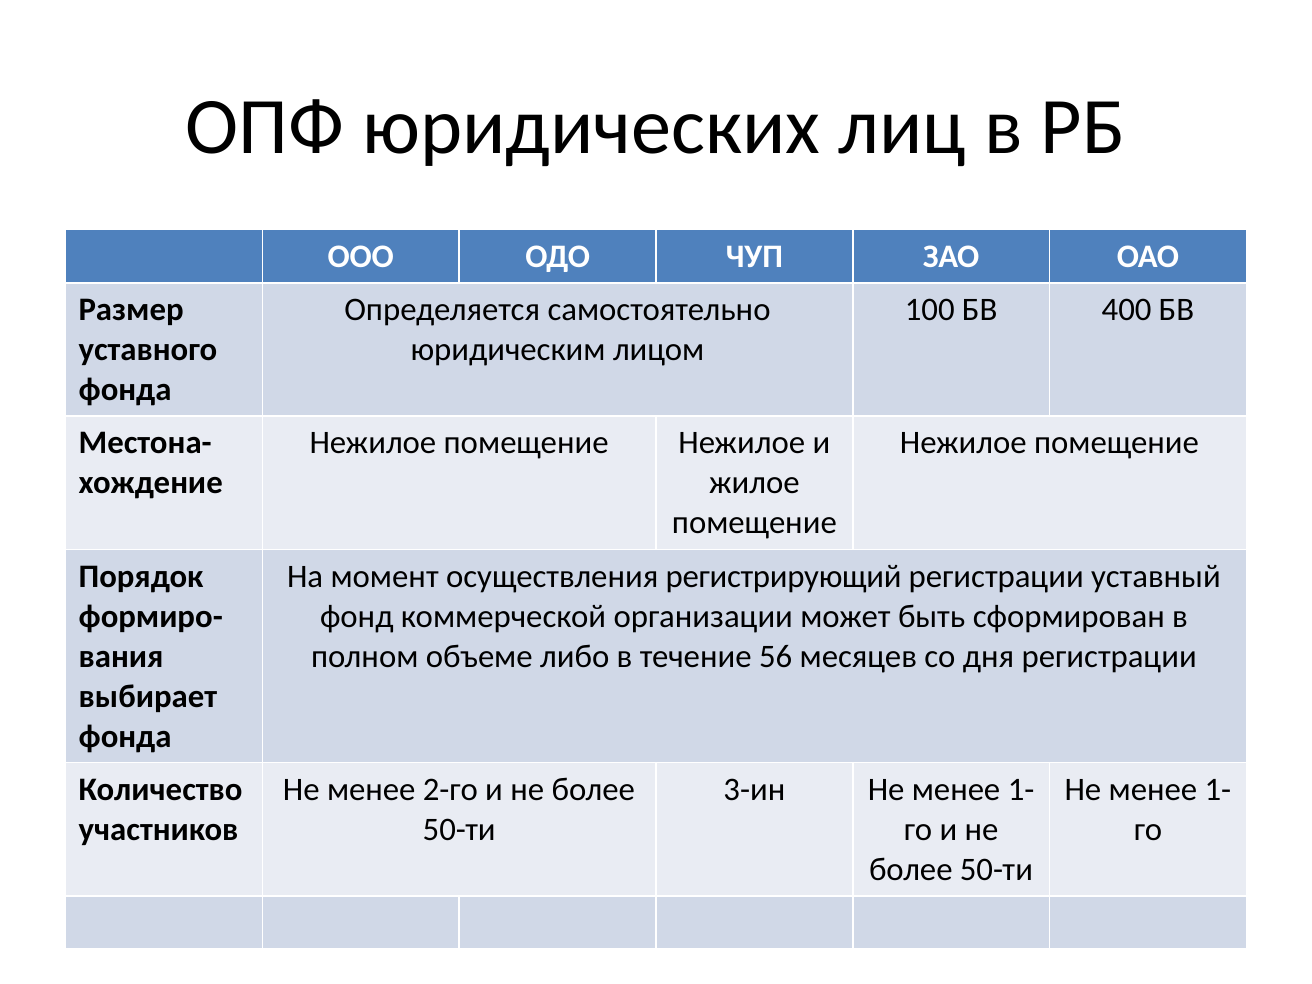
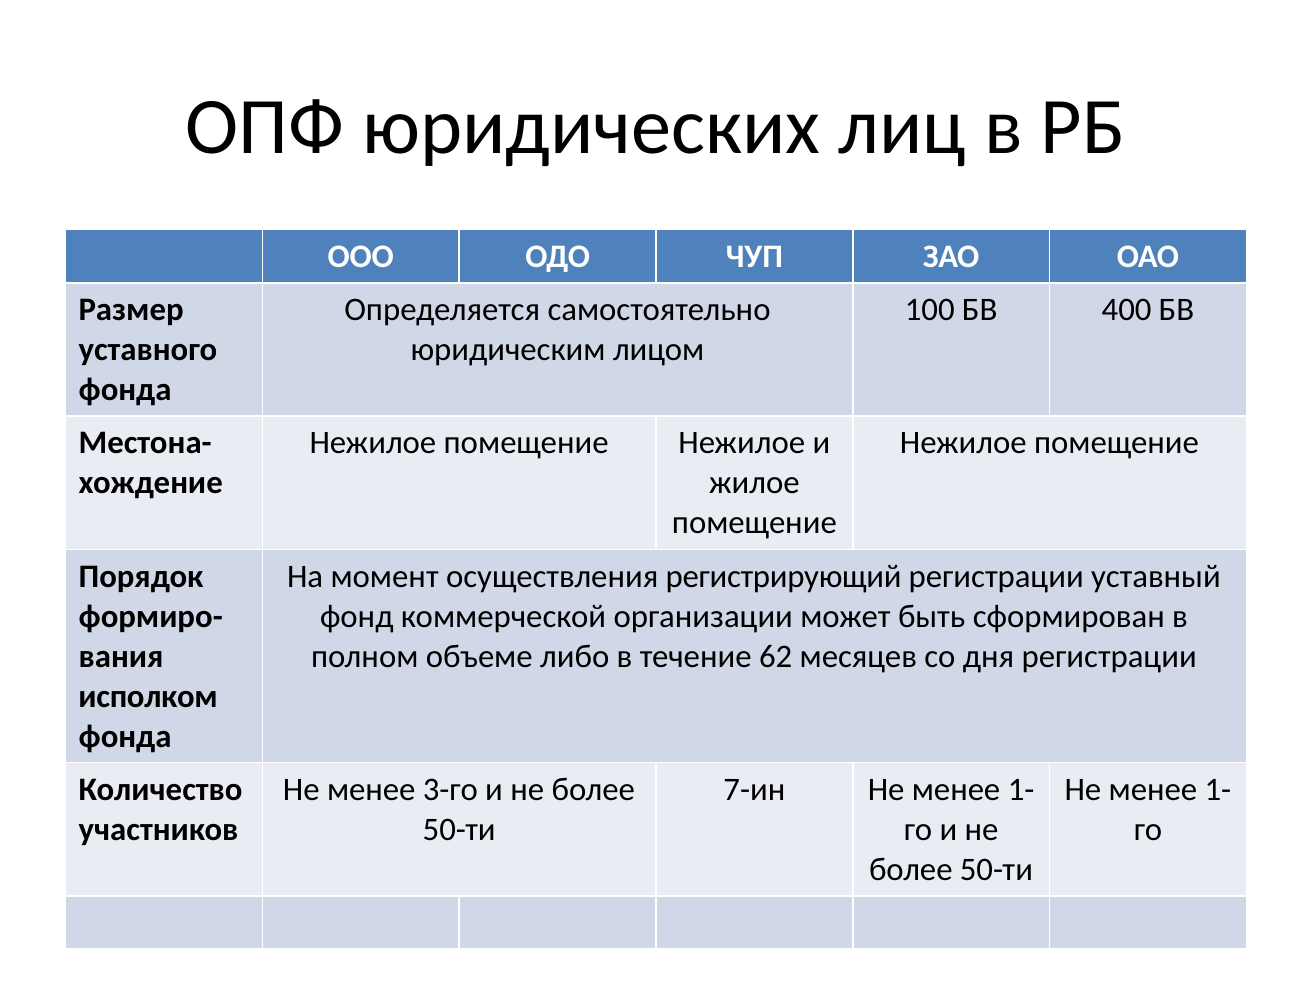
56: 56 -> 62
выбирает: выбирает -> исполком
2-го: 2-го -> 3-го
3-ин: 3-ин -> 7-ин
